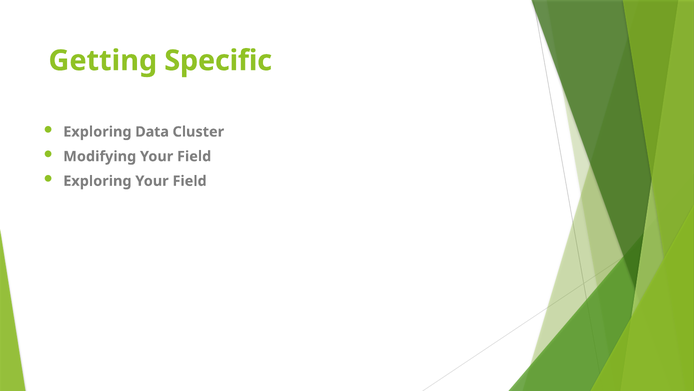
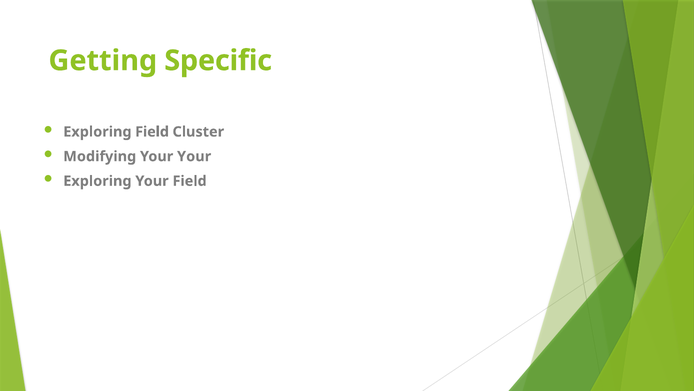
Exploring Data: Data -> Field
Modifying Your Field: Field -> Your
